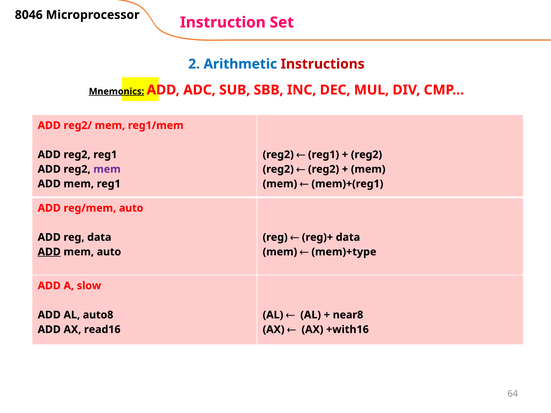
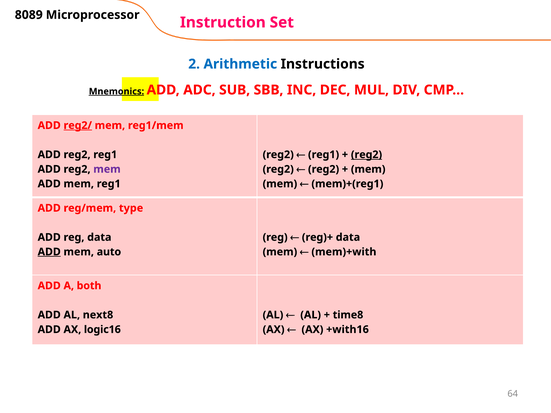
8046: 8046 -> 8089
Instructions colour: red -> black
reg2/ underline: none -> present
reg2 at (366, 155) underline: none -> present
reg/mem auto: auto -> type
mem)+type: mem)+type -> mem)+with
slow: slow -> both
auto8: auto8 -> next8
near8: near8 -> time8
read16: read16 -> logic16
